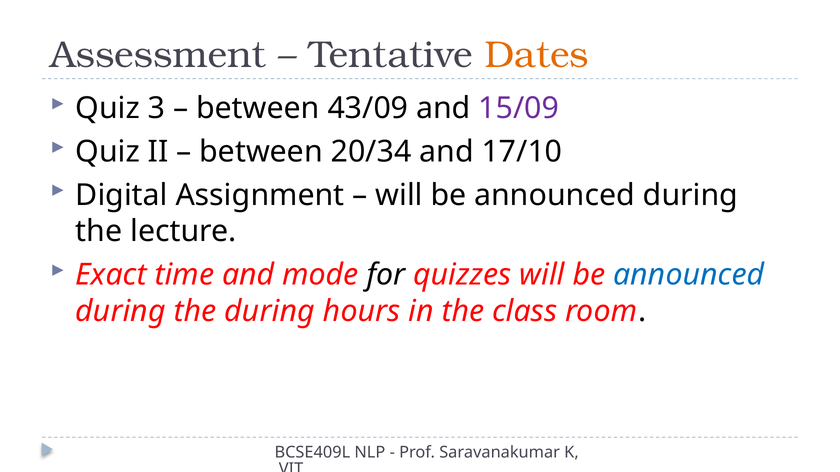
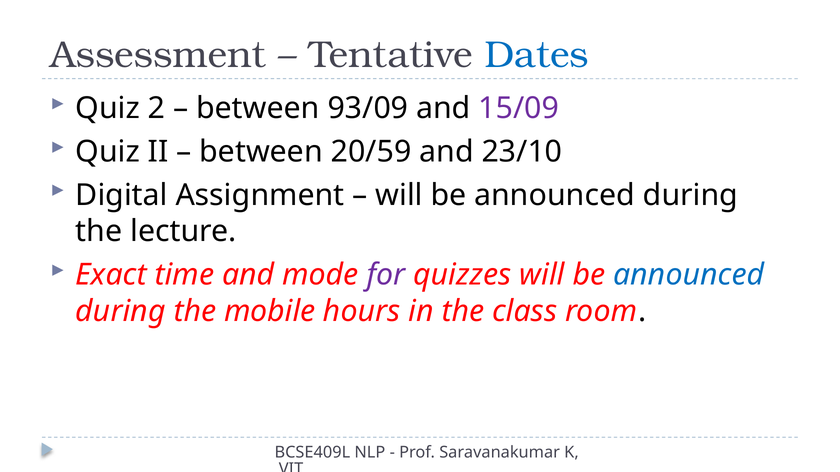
Dates colour: orange -> blue
3: 3 -> 2
43/09: 43/09 -> 93/09
20/34: 20/34 -> 20/59
17/10: 17/10 -> 23/10
for colour: black -> purple
the during: during -> mobile
